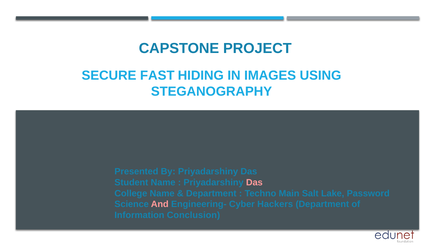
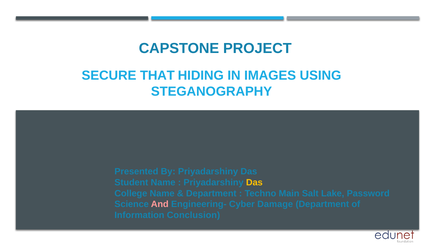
FAST: FAST -> THAT
Das at (254, 182) colour: pink -> yellow
Hackers: Hackers -> Damage
